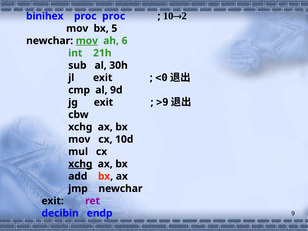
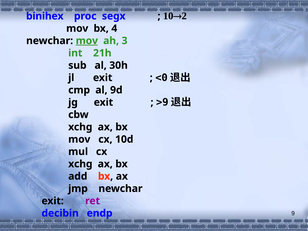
proc proc: proc -> segx
5: 5 -> 4
6: 6 -> 3
xchg at (80, 164) underline: present -> none
